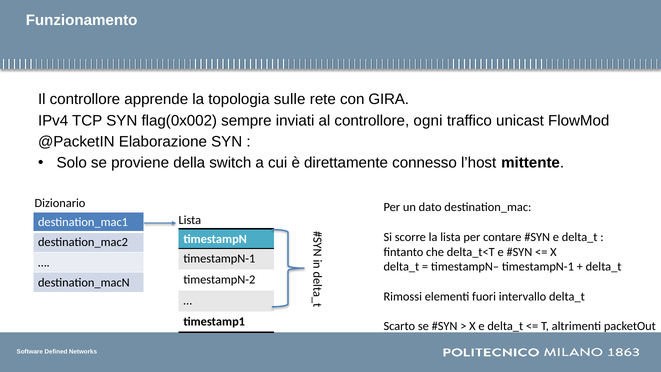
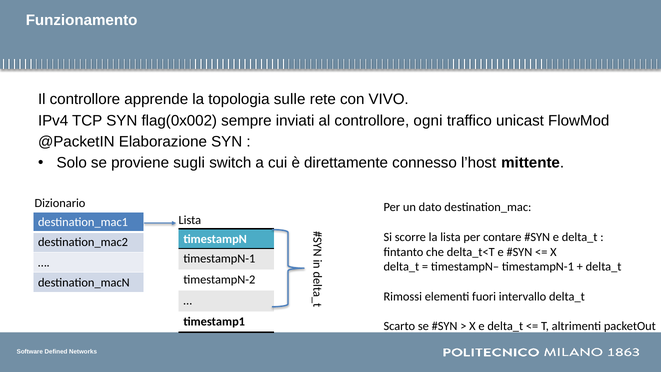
GIRA: GIRA -> VIVO
della: della -> sugli
